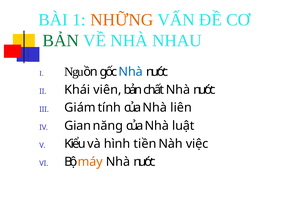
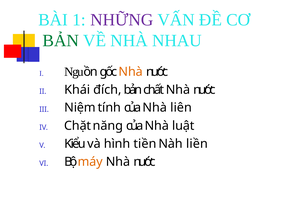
NHỮNG colour: orange -> purple
Nhà at (131, 72) colour: blue -> orange
viên: viên -> đích
Giám: Giám -> Niệm
Gian: Gian -> Chặt
việc: việc -> liền
